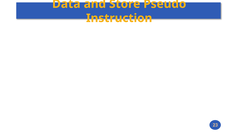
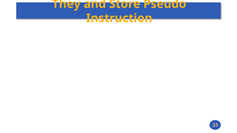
Data: Data -> They
